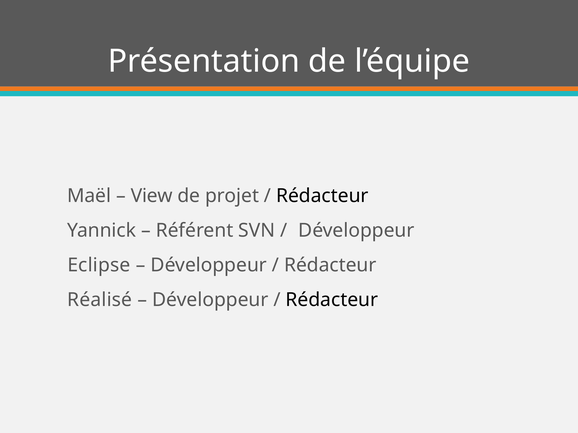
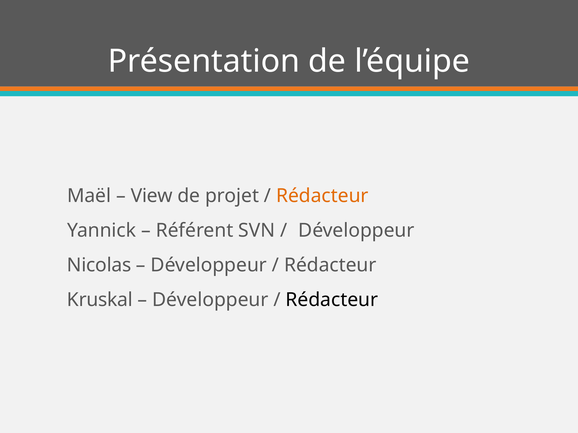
Rédacteur at (322, 196) colour: black -> orange
Eclipse: Eclipse -> Nicolas
Réalisé: Réalisé -> Kruskal
